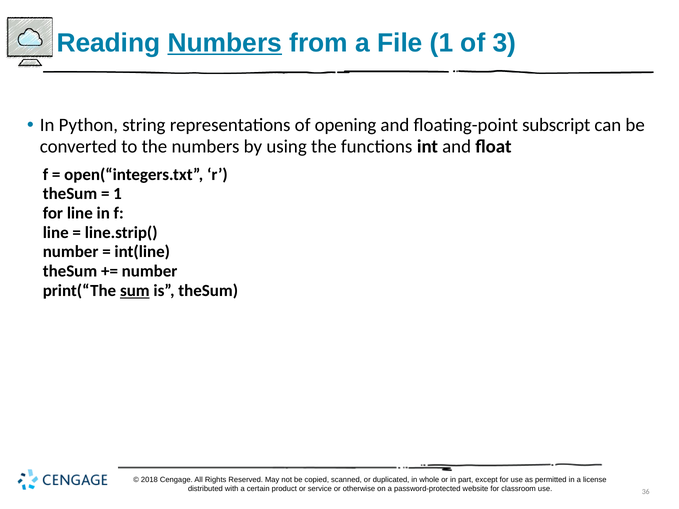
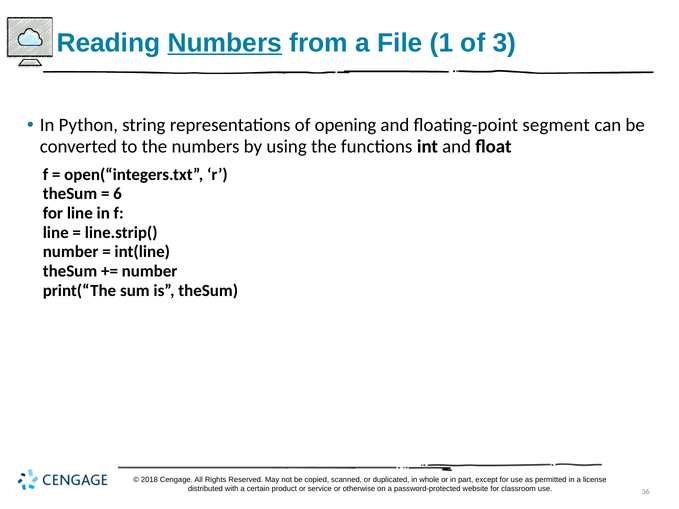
subscript: subscript -> segment
1 at (118, 194): 1 -> 6
sum underline: present -> none
